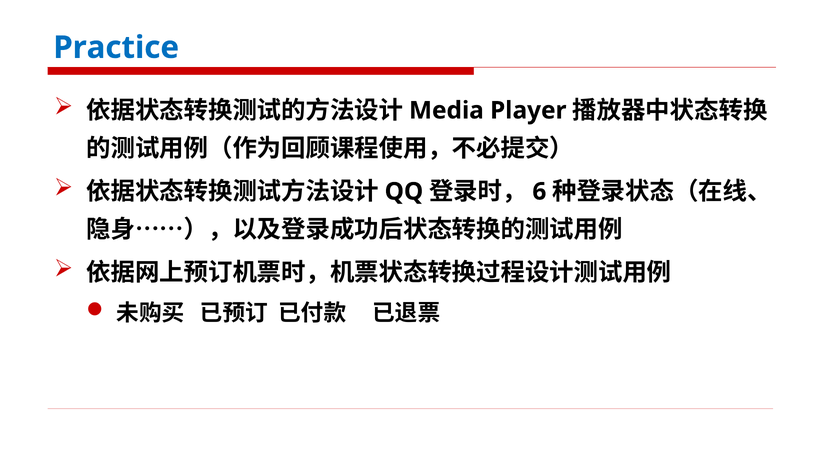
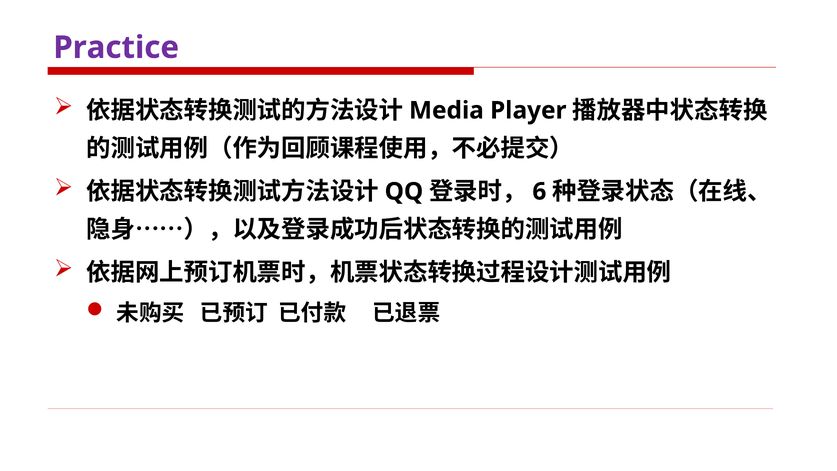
Practice colour: blue -> purple
